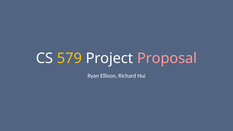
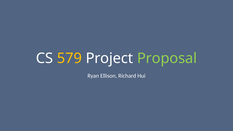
Proposal colour: pink -> light green
